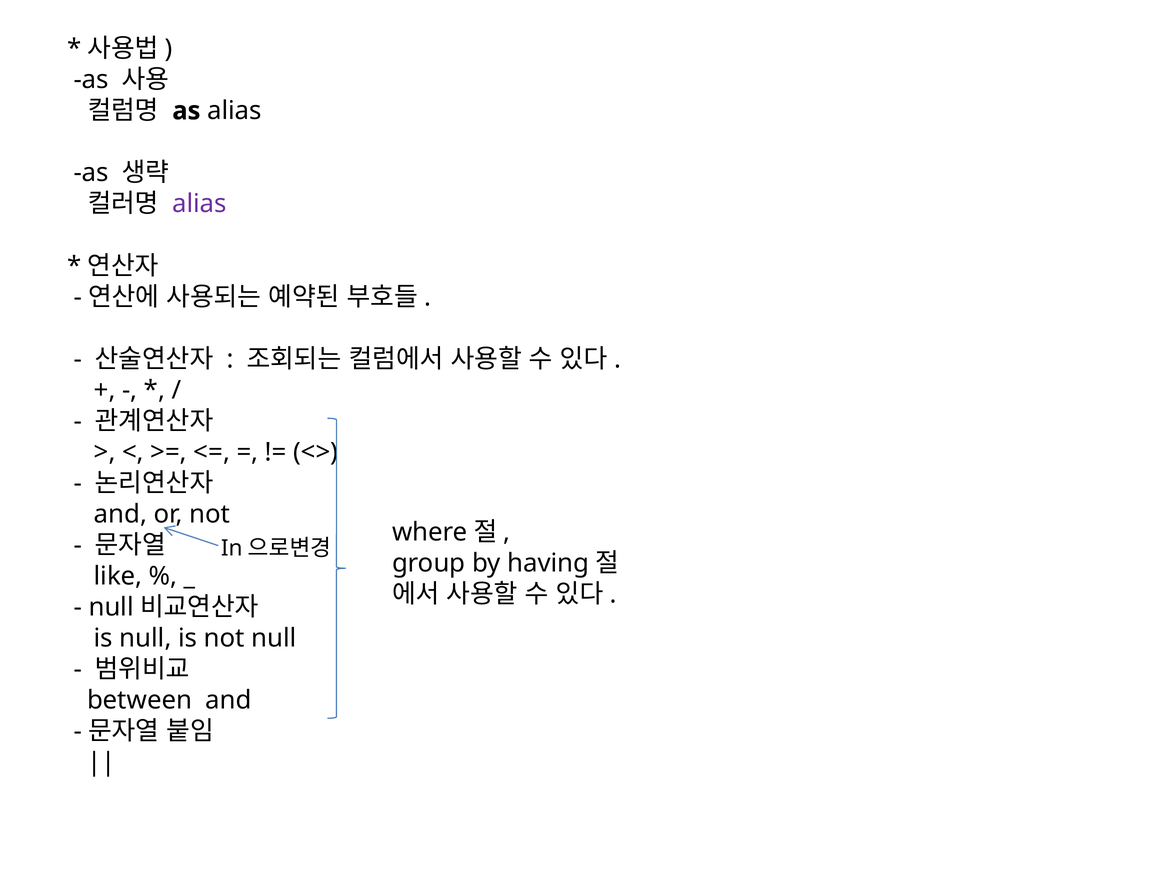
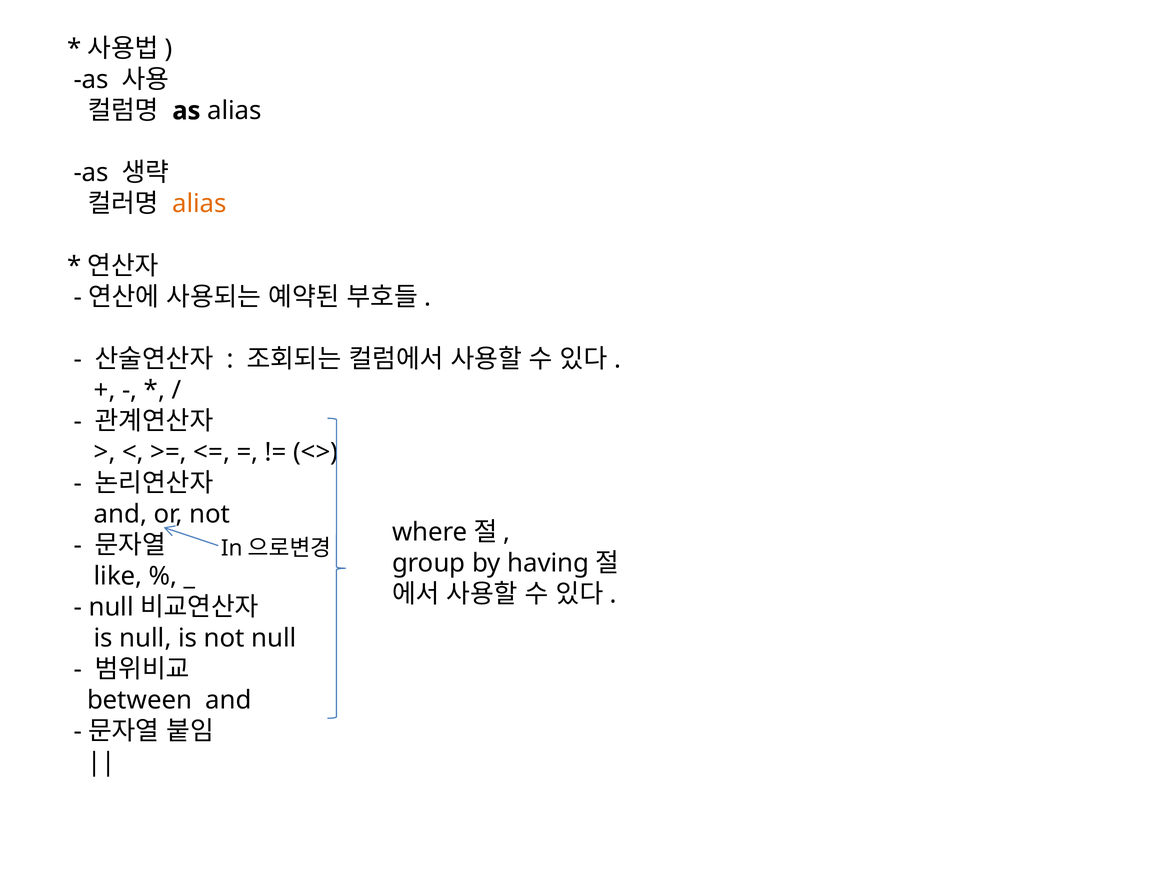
alias at (199, 204) colour: purple -> orange
